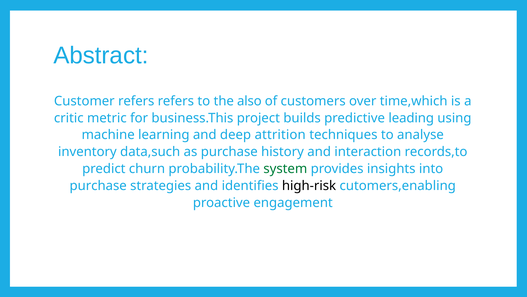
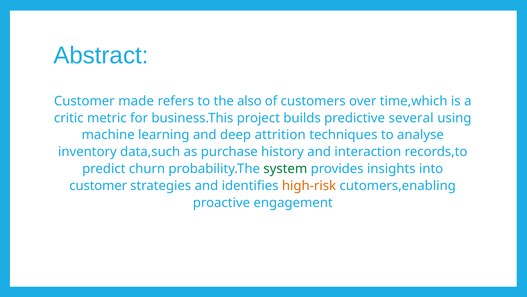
Customer refers: refers -> made
leading: leading -> several
purchase at (98, 185): purchase -> customer
high-risk colour: black -> orange
